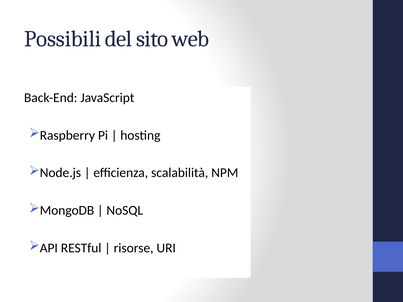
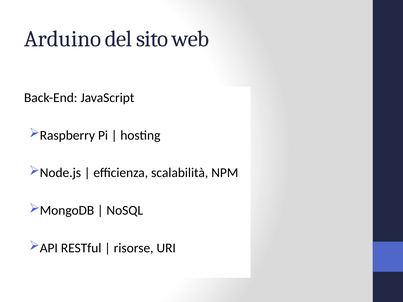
Possibili: Possibili -> Arduino
